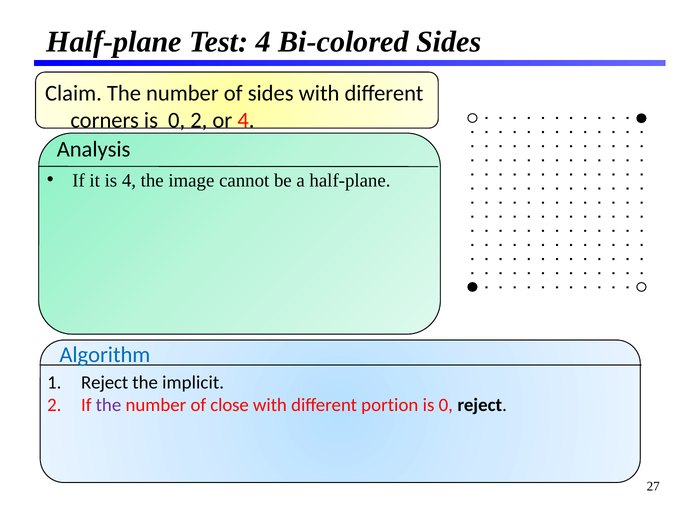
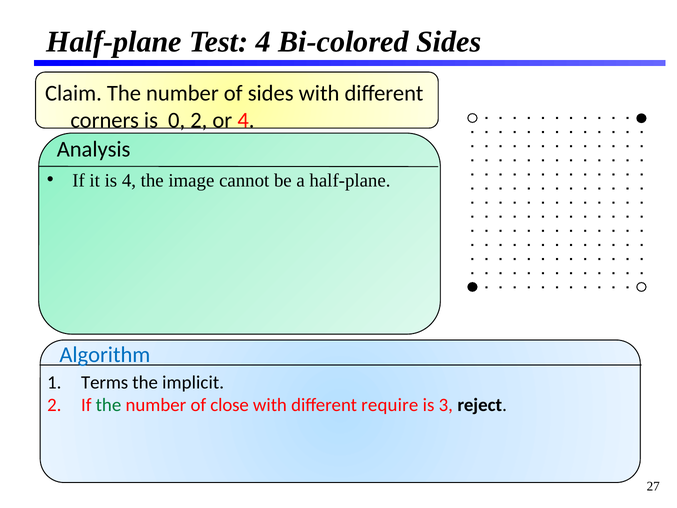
Reject at (105, 382): Reject -> Terms
the at (108, 405) colour: purple -> green
portion: portion -> require
0 at (446, 405): 0 -> 3
